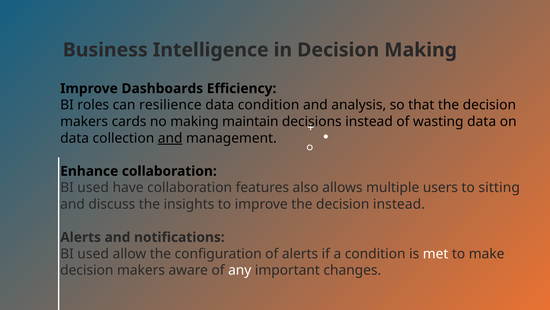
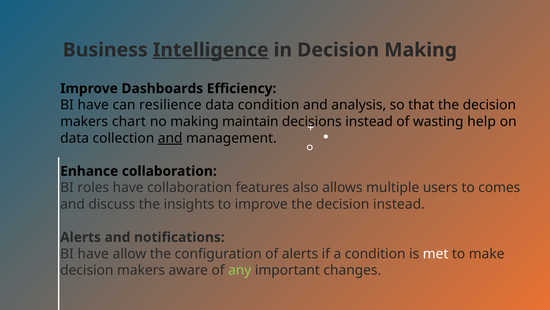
Intelligence underline: none -> present
roles at (93, 105): roles -> have
cards: cards -> chart
wasting data: data -> help
used at (93, 187): used -> roles
sitting: sitting -> comes
used at (93, 253): used -> have
any colour: white -> light green
